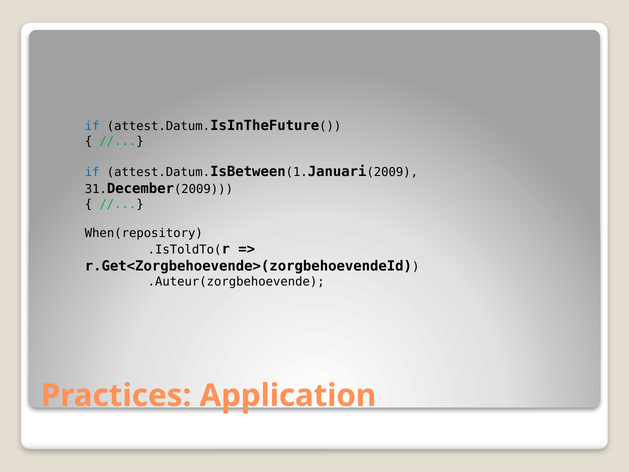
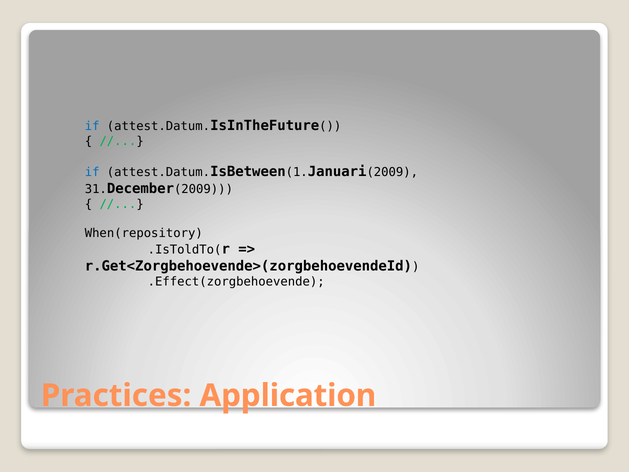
.Auteur(zorgbehoevende: .Auteur(zorgbehoevende -> .Effect(zorgbehoevende
